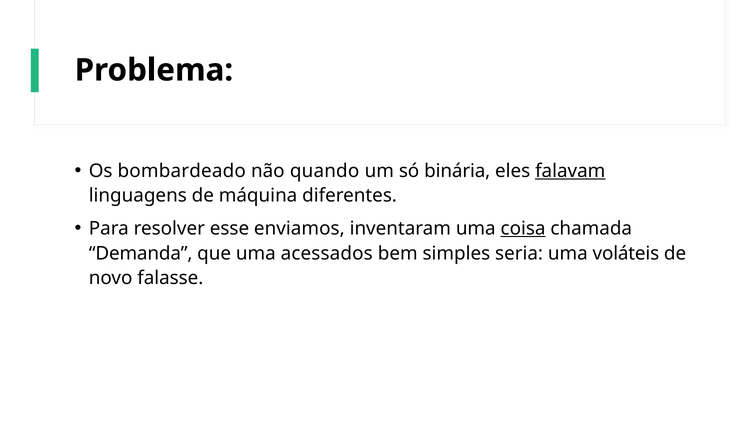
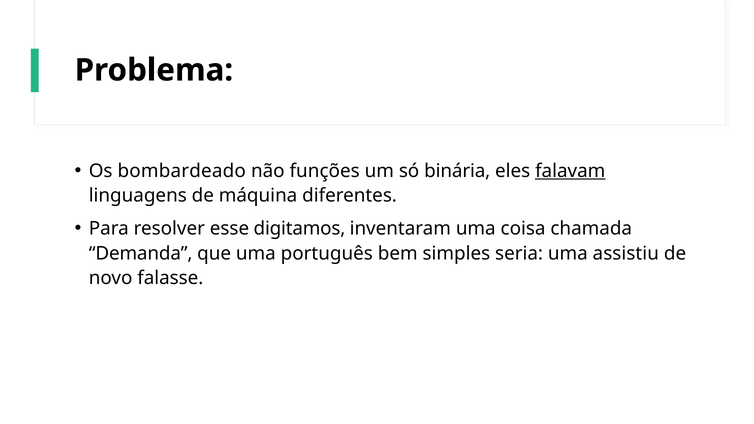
quando: quando -> funções
enviamos: enviamos -> digitamos
coisa underline: present -> none
acessados: acessados -> português
voláteis: voláteis -> assistiu
